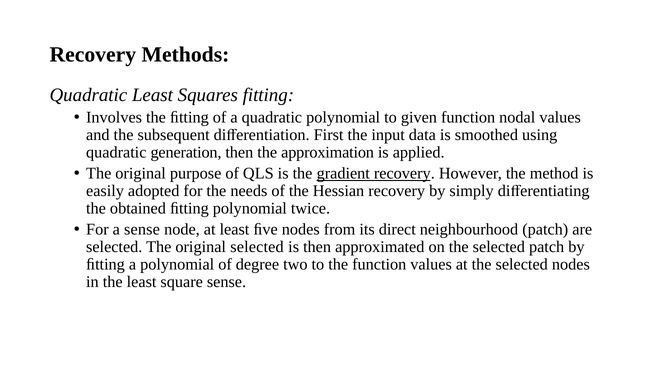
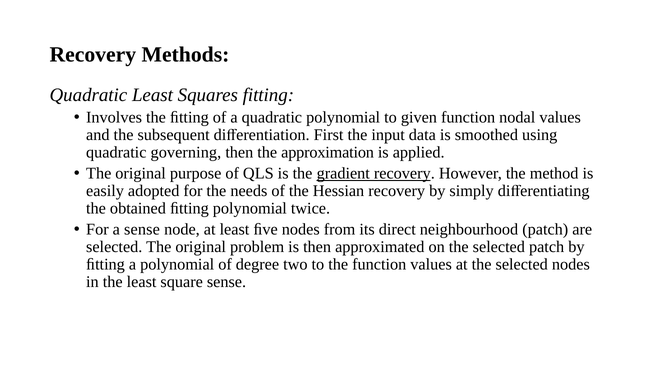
generation: generation -> governing
original selected: selected -> problem
